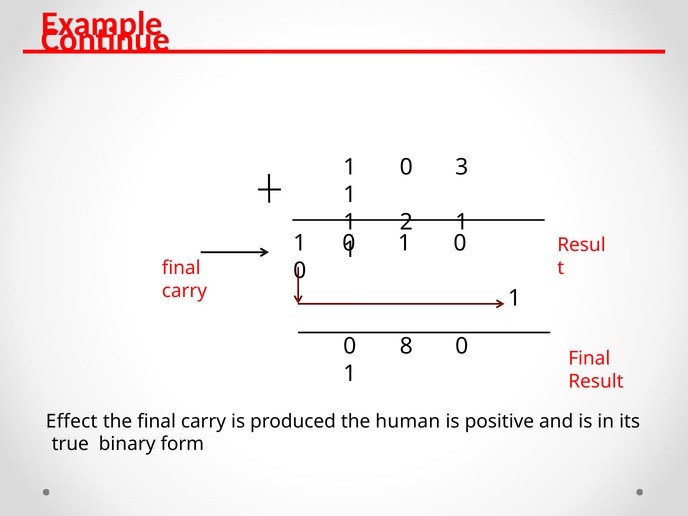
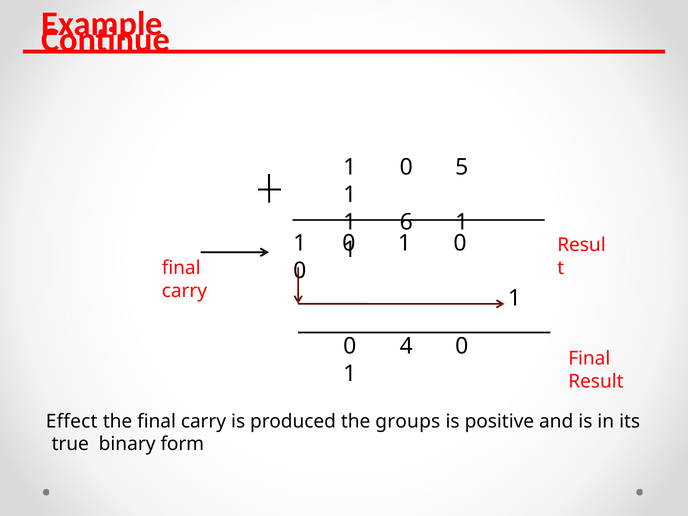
3: 3 -> 5
2: 2 -> 6
8: 8 -> 4
human: human -> groups
